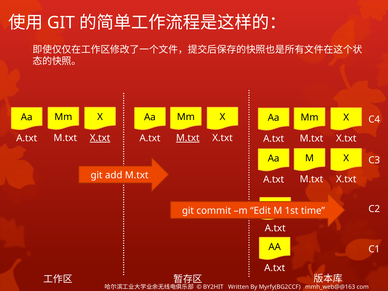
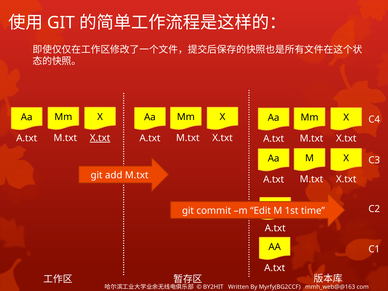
M.txt at (188, 138) underline: present -> none
